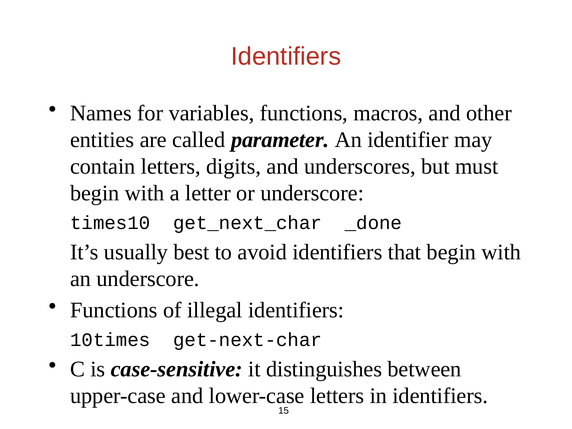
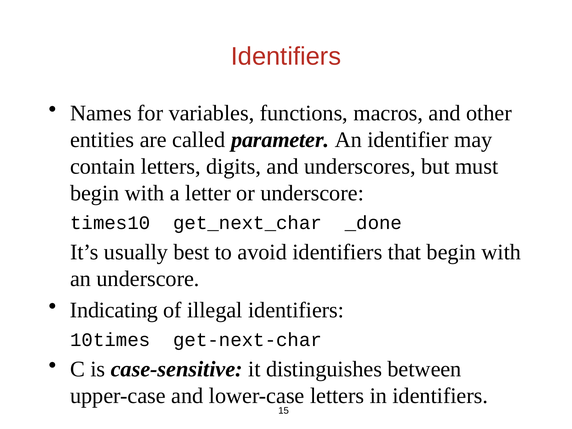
Functions at (114, 310): Functions -> Indicating
